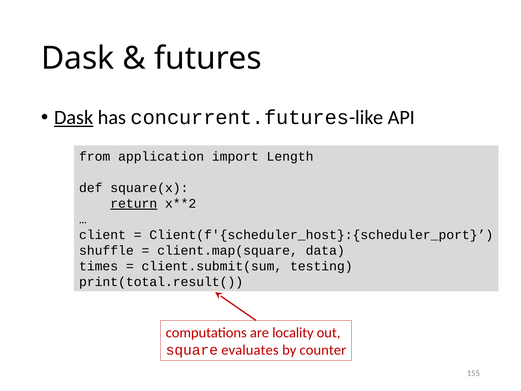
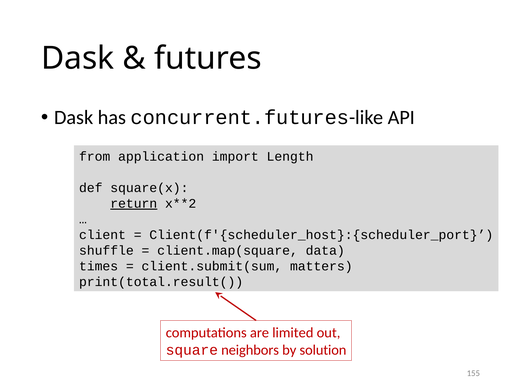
Dask at (74, 117) underline: present -> none
testing: testing -> matters
locality: locality -> limited
evaluates: evaluates -> neighbors
counter: counter -> solution
